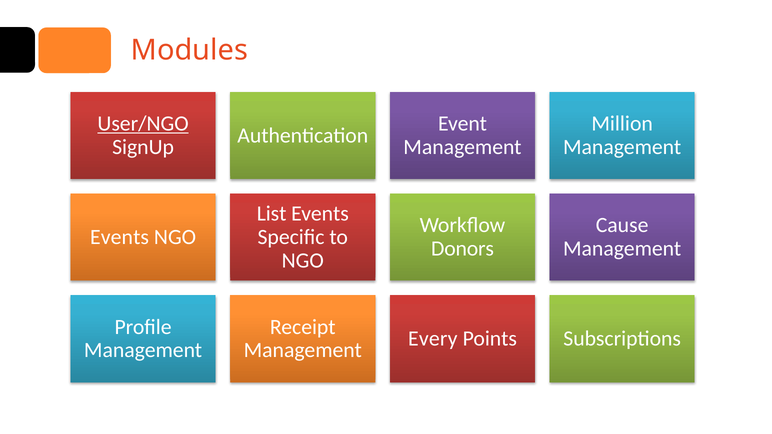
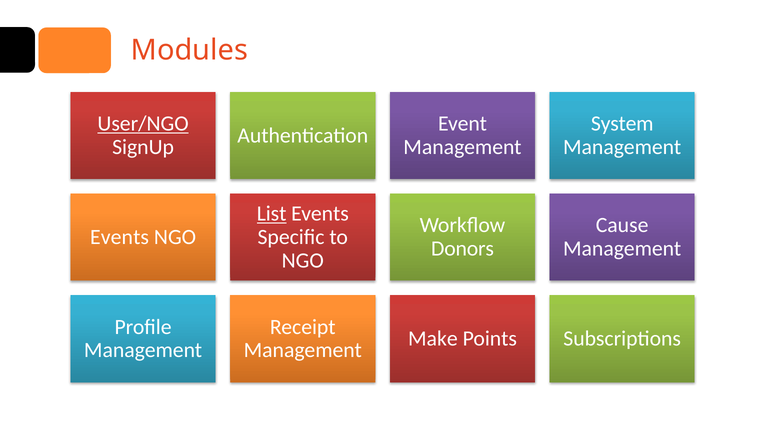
Million: Million -> System
List underline: none -> present
Every: Every -> Make
